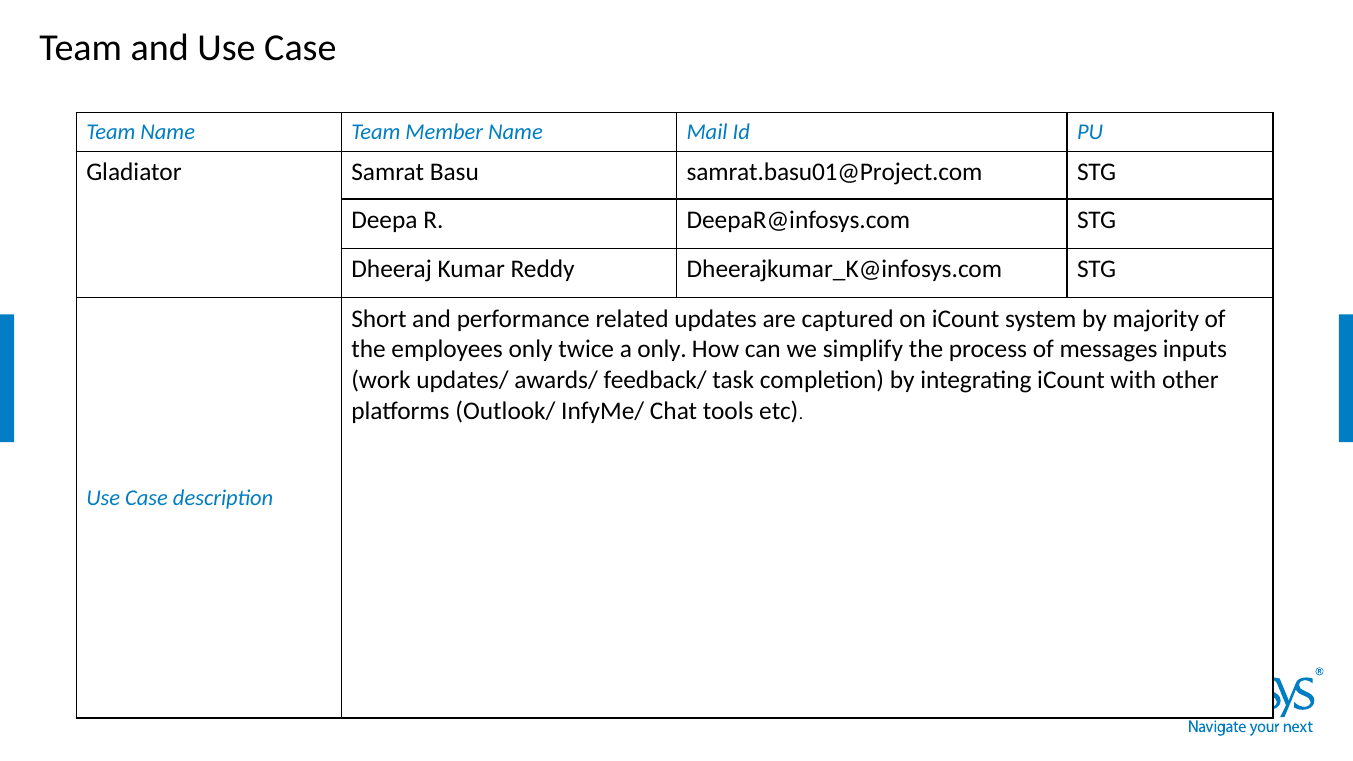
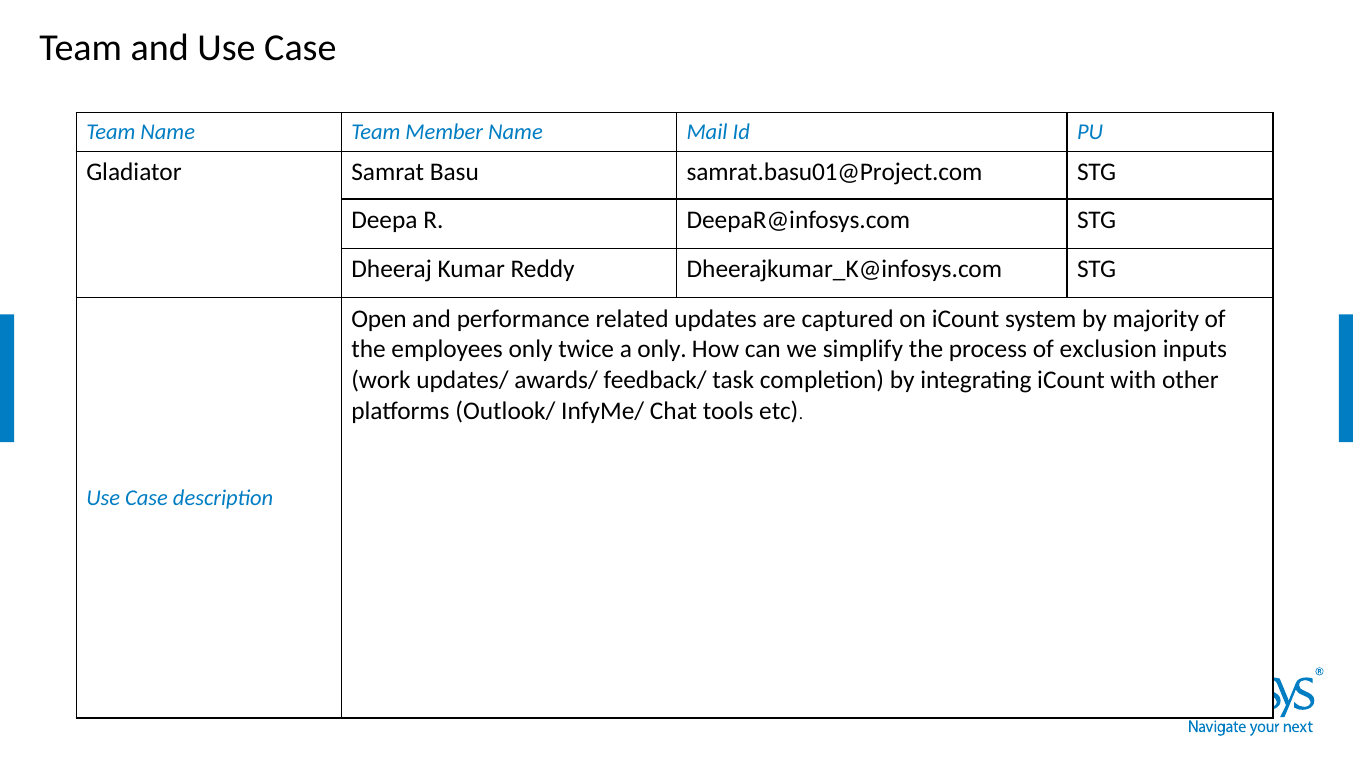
Short: Short -> Open
messages: messages -> exclusion
